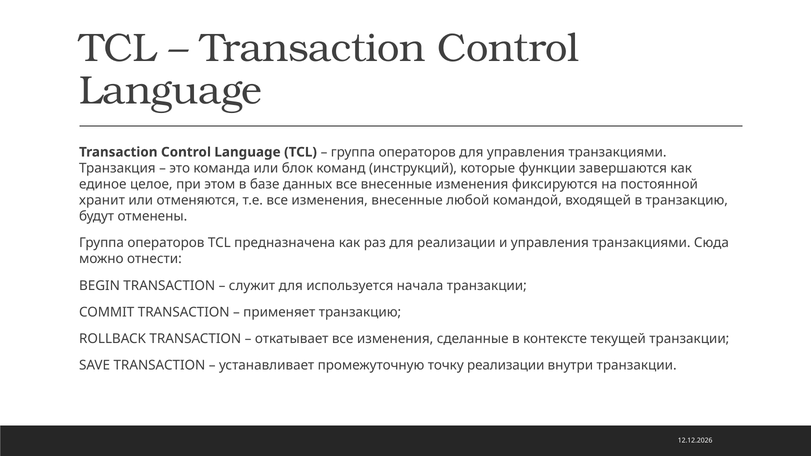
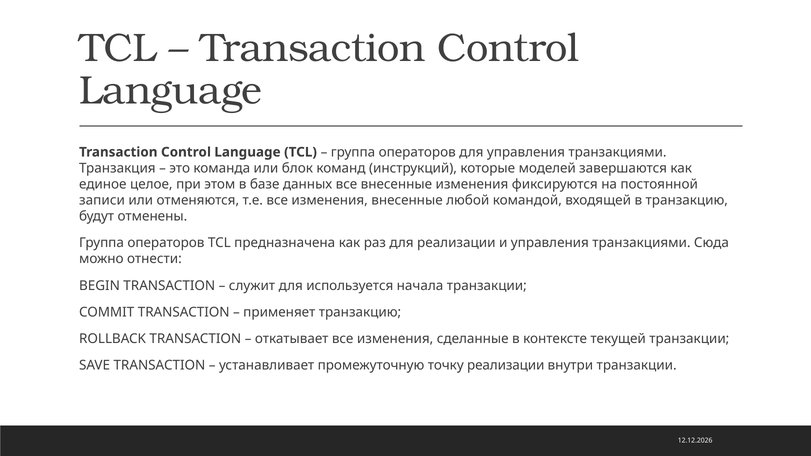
функции: функции -> моделей
хранит: хранит -> записи
